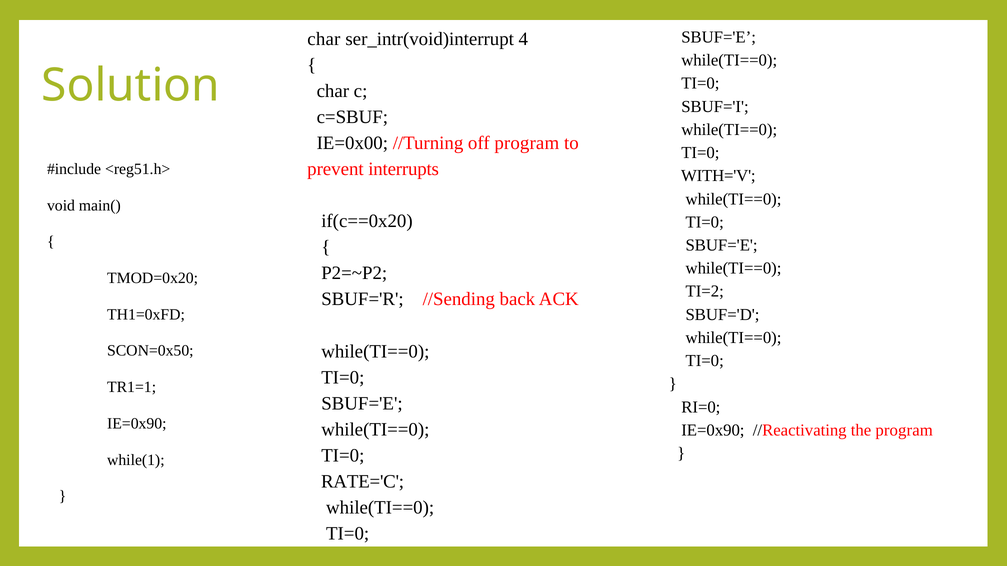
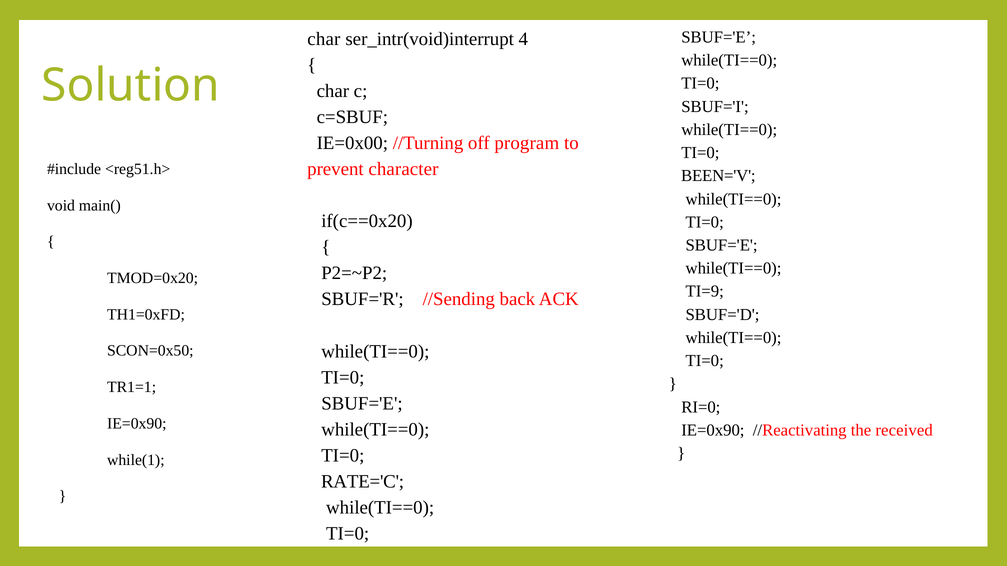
interrupts: interrupts -> character
WITH='V: WITH='V -> BEEN='V
TI=2: TI=2 -> TI=9
the program: program -> received
